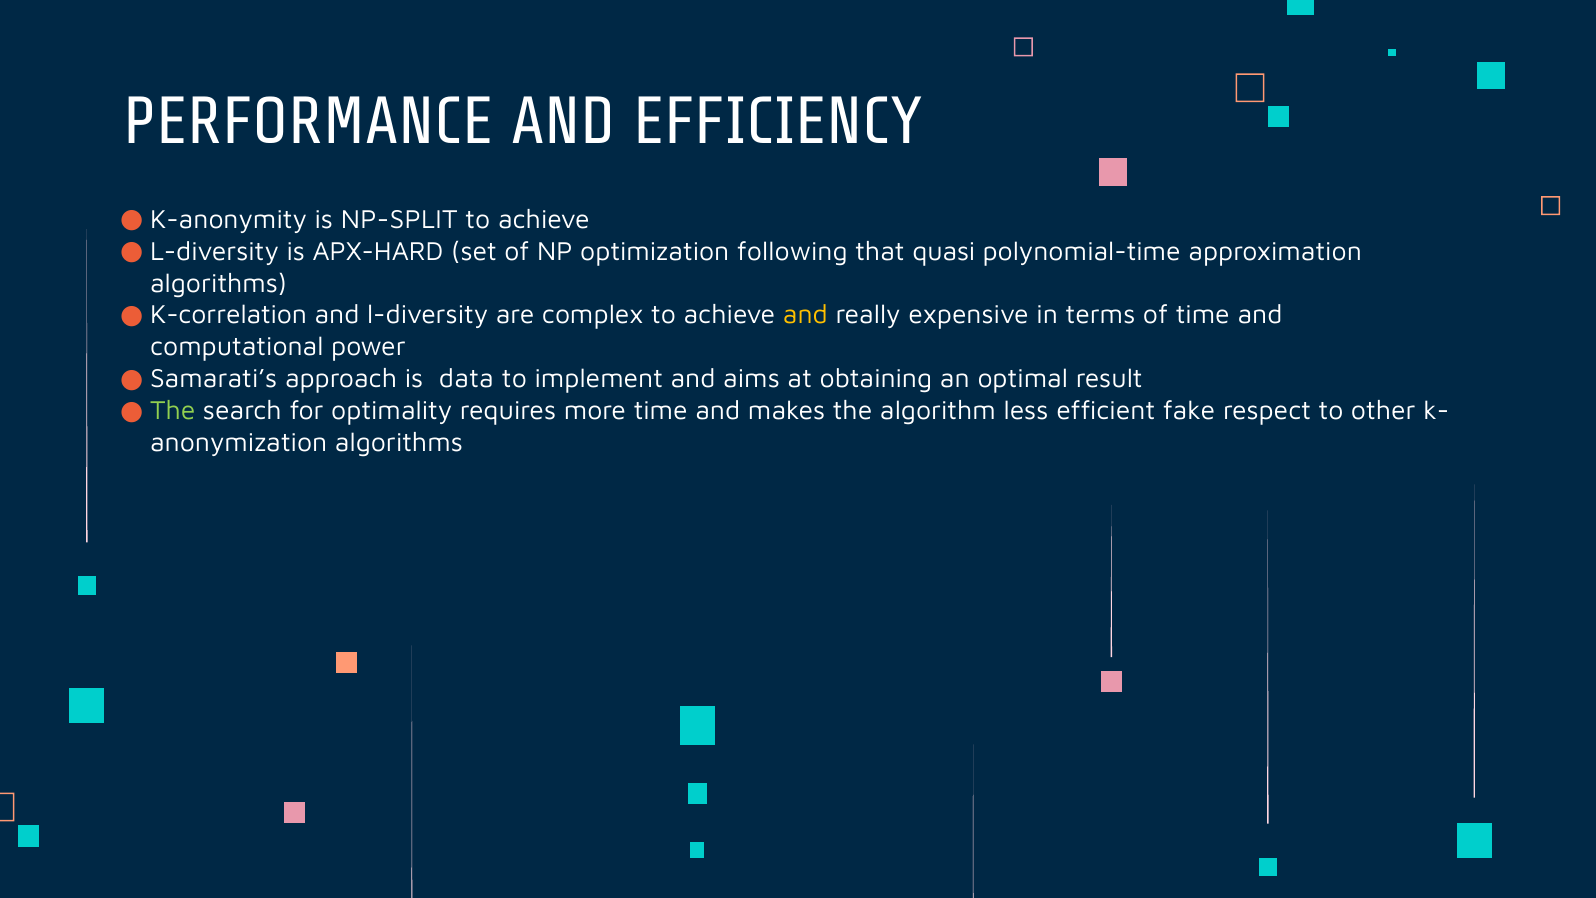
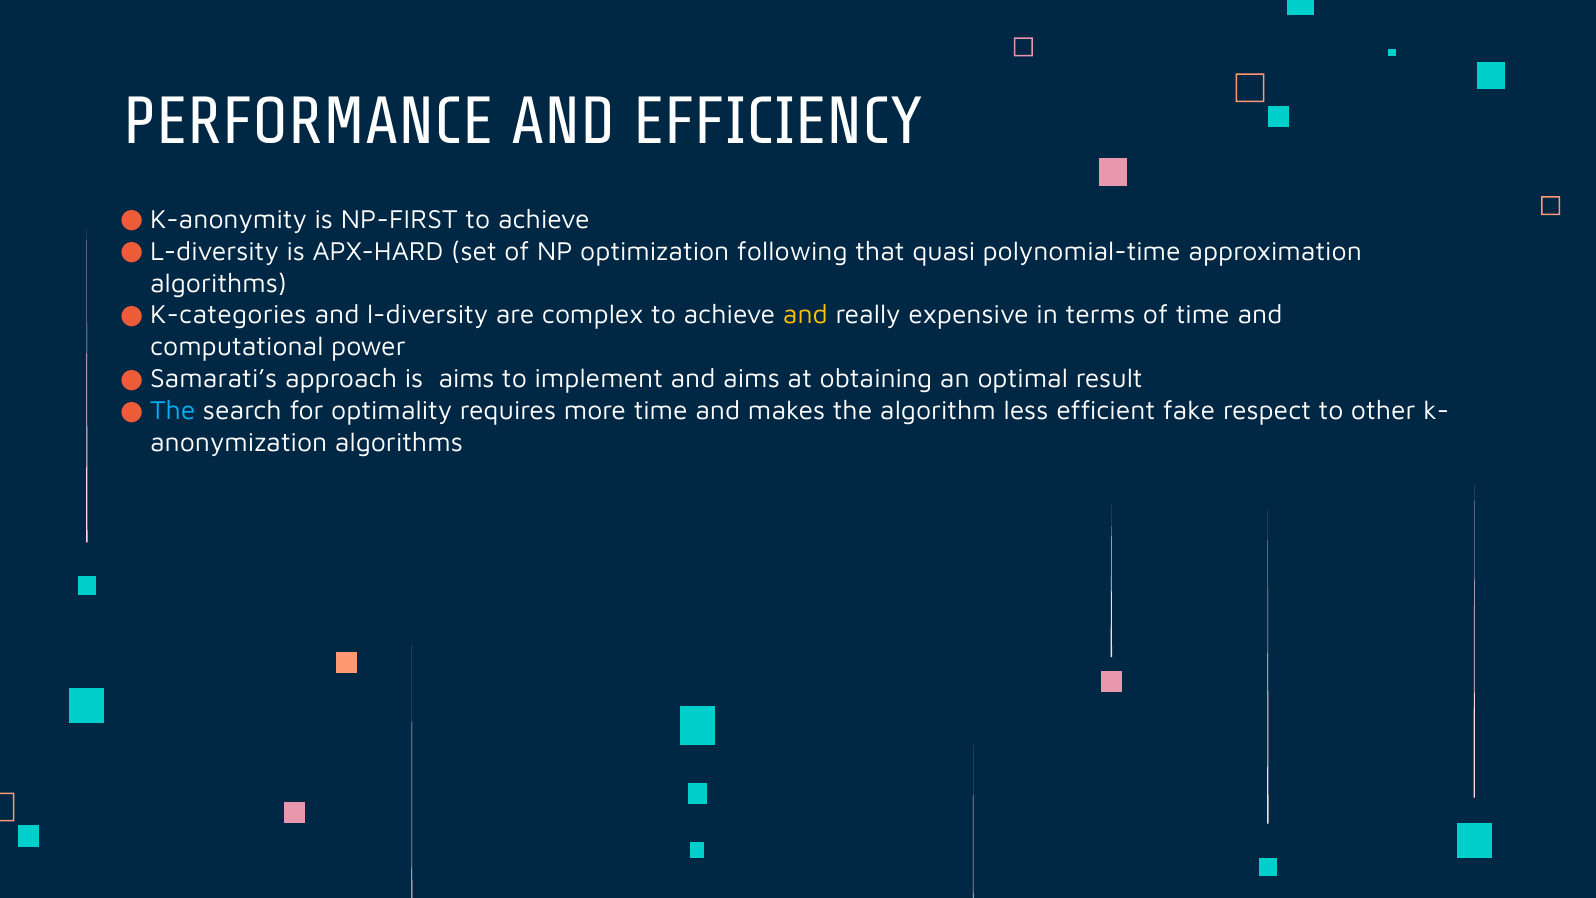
NP-SPLIT: NP-SPLIT -> NP-FIRST
K-correlation: K-correlation -> K-categories
is data: data -> aims
The at (173, 411) colour: light green -> light blue
